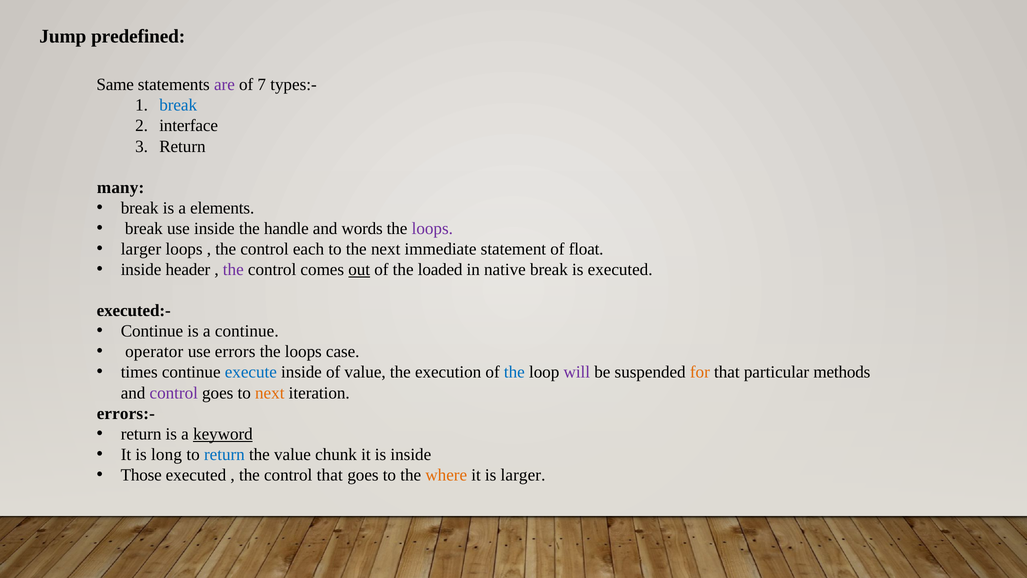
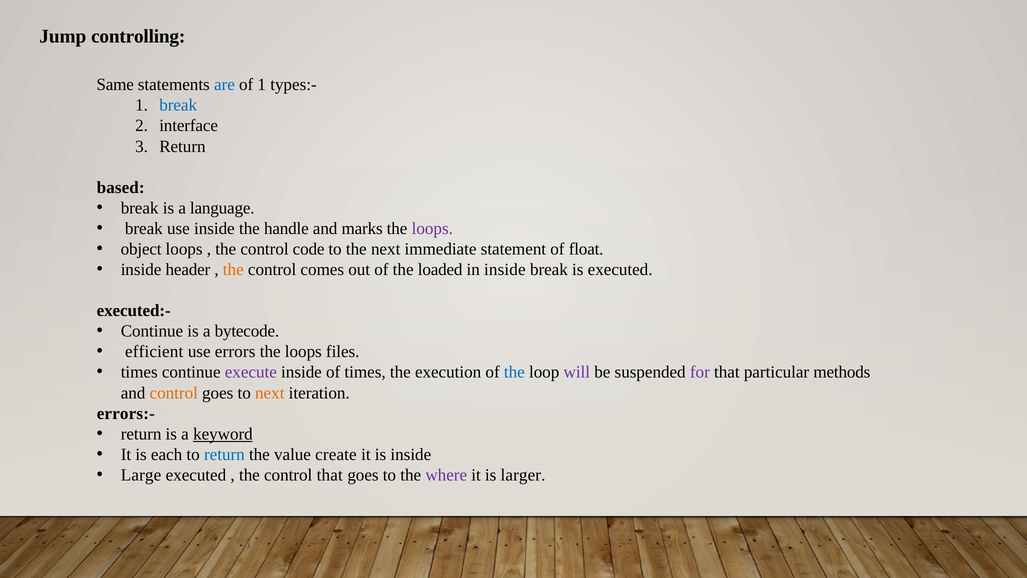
predefined: predefined -> controlling
are colour: purple -> blue
of 7: 7 -> 1
many: many -> based
elements: elements -> language
words: words -> marks
larger at (141, 249): larger -> object
each: each -> code
the at (233, 269) colour: purple -> orange
out underline: present -> none
in native: native -> inside
a continue: continue -> bytecode
operator: operator -> efficient
case: case -> files
execute colour: blue -> purple
of value: value -> times
for colour: orange -> purple
control at (174, 393) colour: purple -> orange
long: long -> each
chunk: chunk -> create
Those: Those -> Large
where colour: orange -> purple
